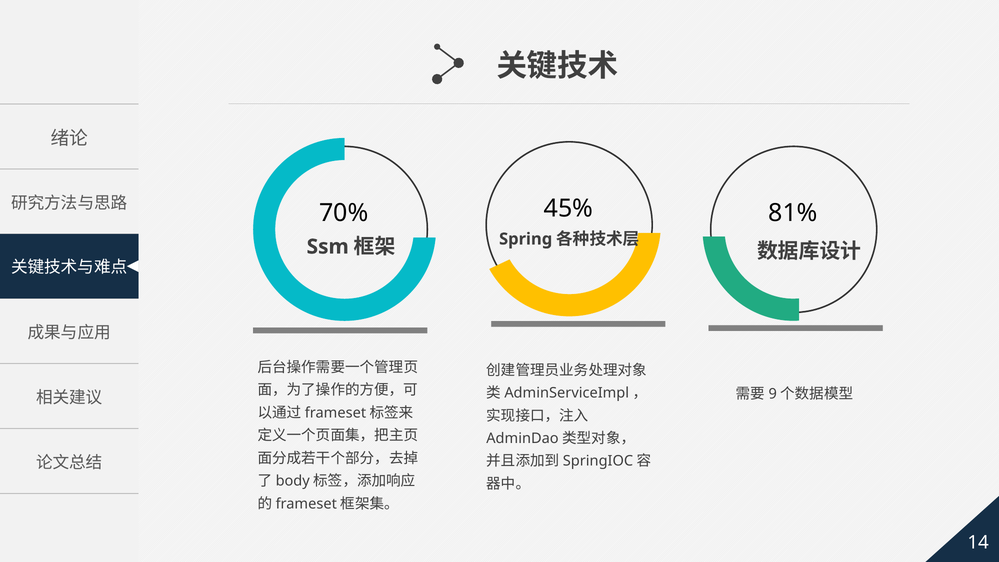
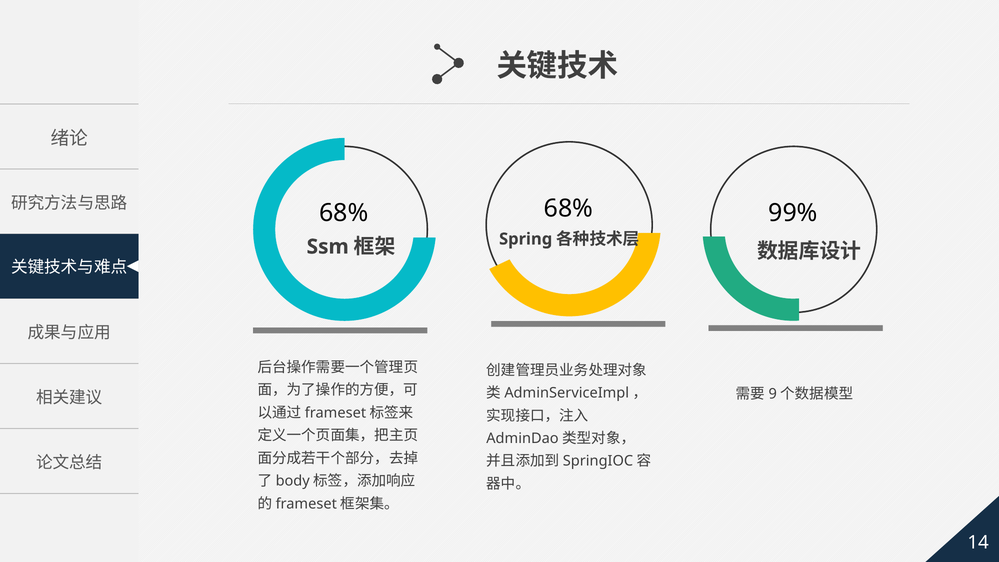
45% at (569, 209): 45% -> 68%
70% at (344, 213): 70% -> 68%
81%: 81% -> 99%
